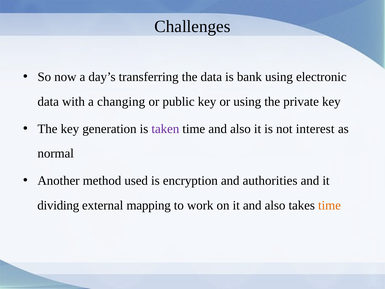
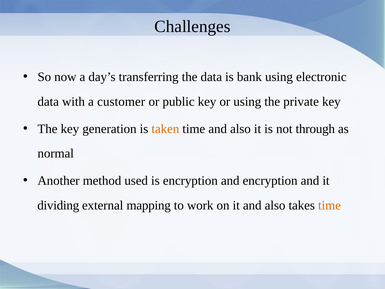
changing: changing -> customer
taken colour: purple -> orange
interest: interest -> through
and authorities: authorities -> encryption
